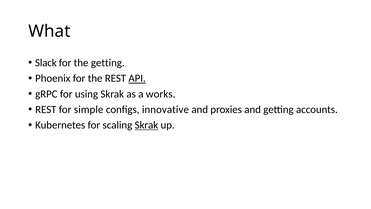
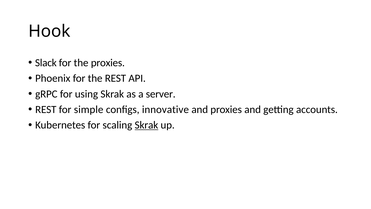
What: What -> Hook
the getting: getting -> proxies
API underline: present -> none
works: works -> server
